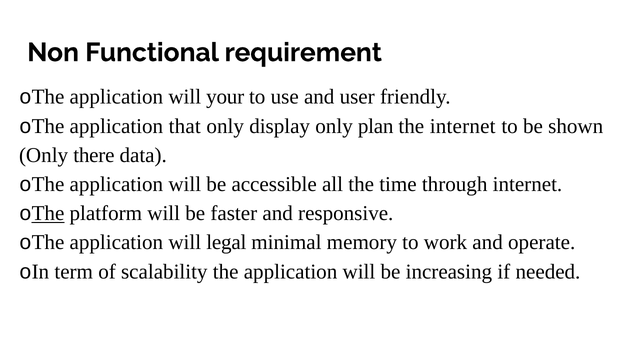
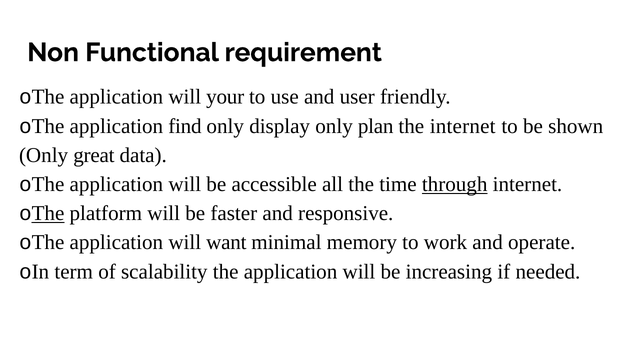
that: that -> find
there: there -> great
through underline: none -> present
legal: legal -> want
